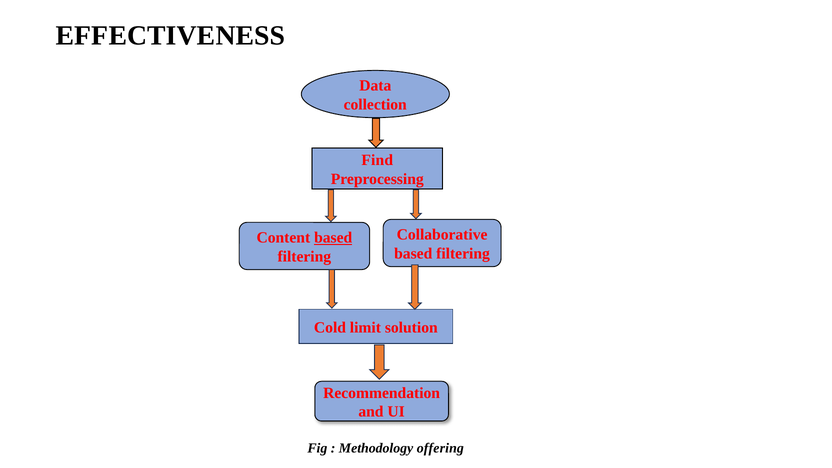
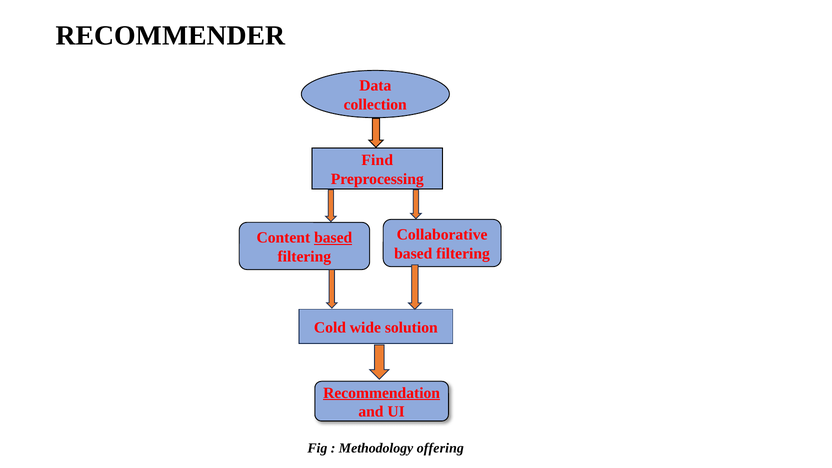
EFFECTIVENESS: EFFECTIVENESS -> RECOMMENDER
limit: limit -> wide
Recommendation underline: none -> present
